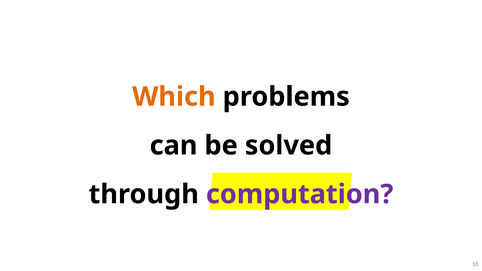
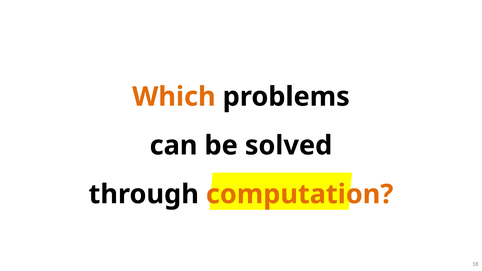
computation colour: purple -> orange
